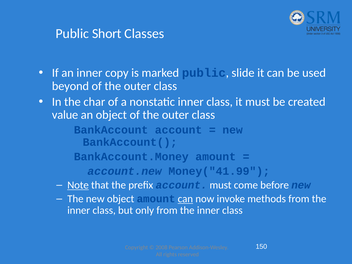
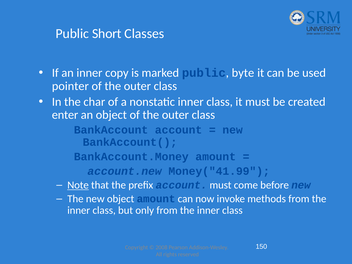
slide: slide -> byte
beyond: beyond -> pointer
value: value -> enter
can at (185, 199) underline: present -> none
